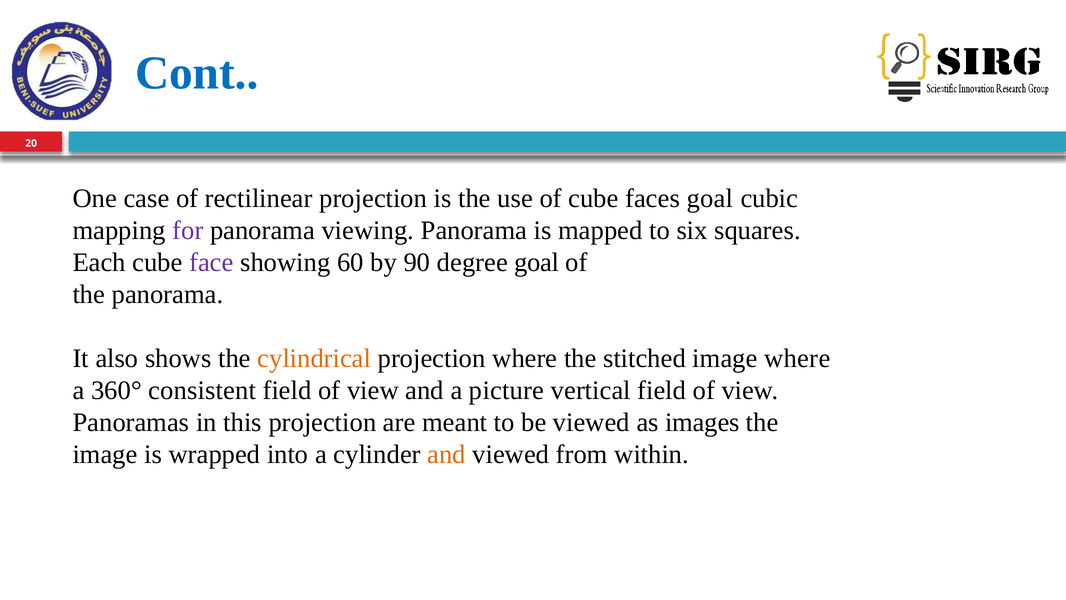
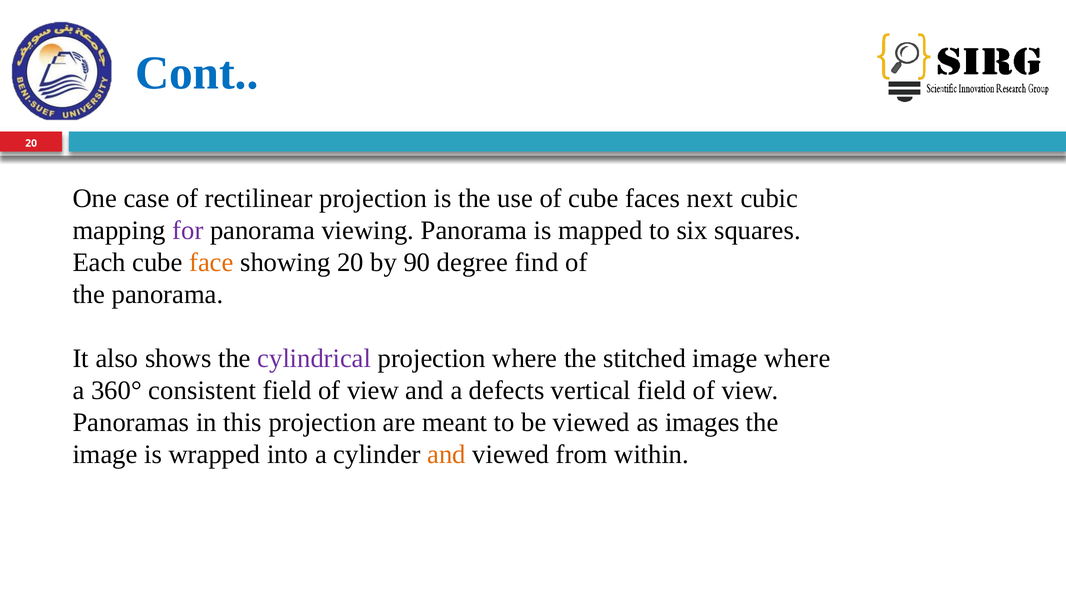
faces goal: goal -> next
face colour: purple -> orange
showing 60: 60 -> 20
degree goal: goal -> find
cylindrical colour: orange -> purple
picture: picture -> defects
